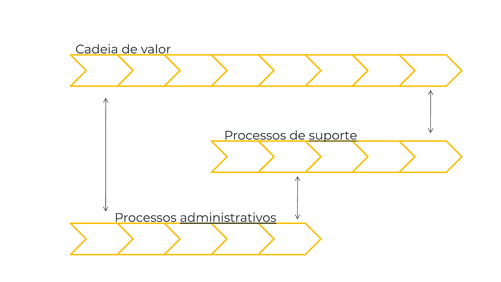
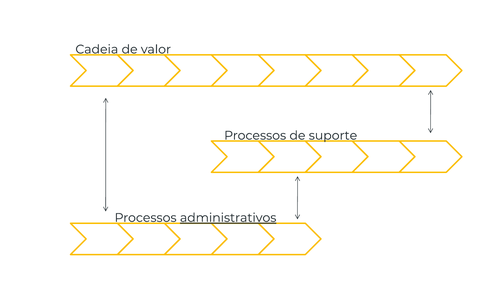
suporte underline: present -> none
